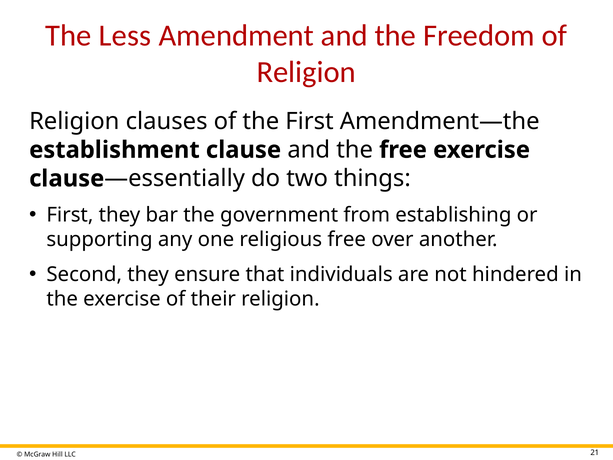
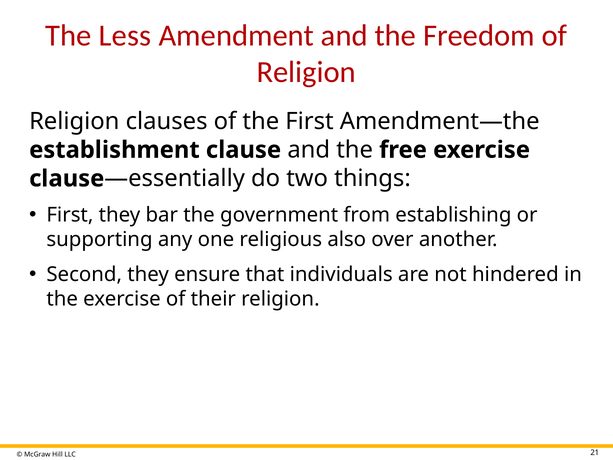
religious free: free -> also
